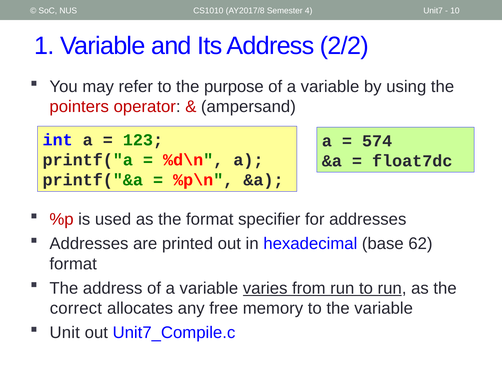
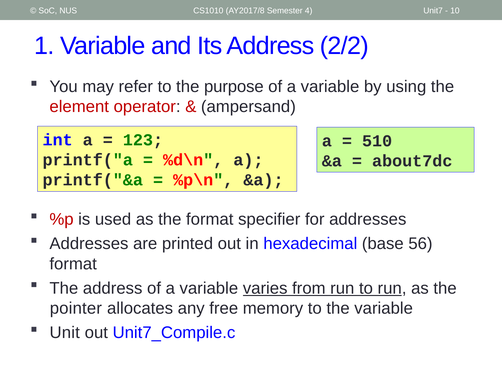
pointers: pointers -> element
574: 574 -> 510
float7dc: float7dc -> about7dc
62: 62 -> 56
correct: correct -> pointer
